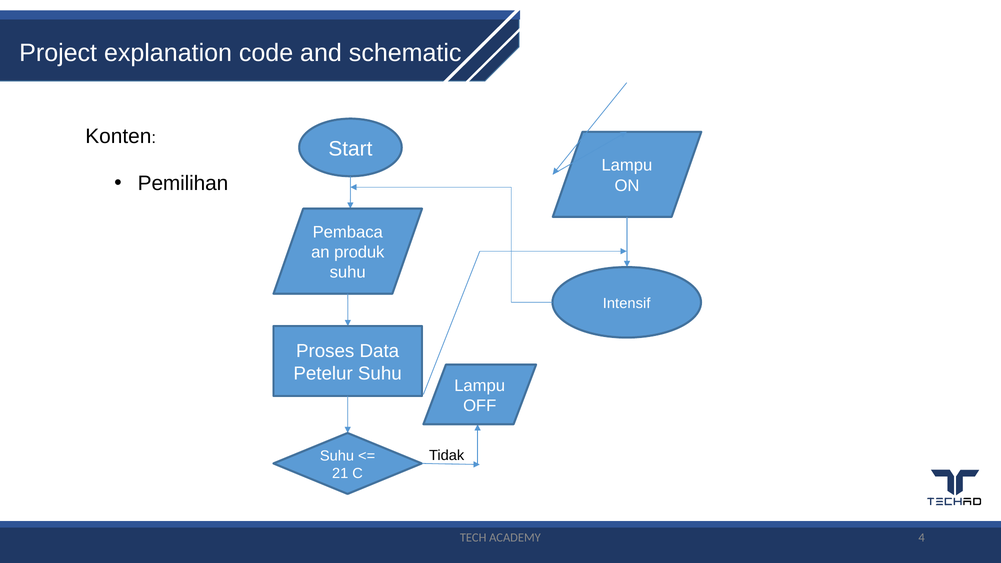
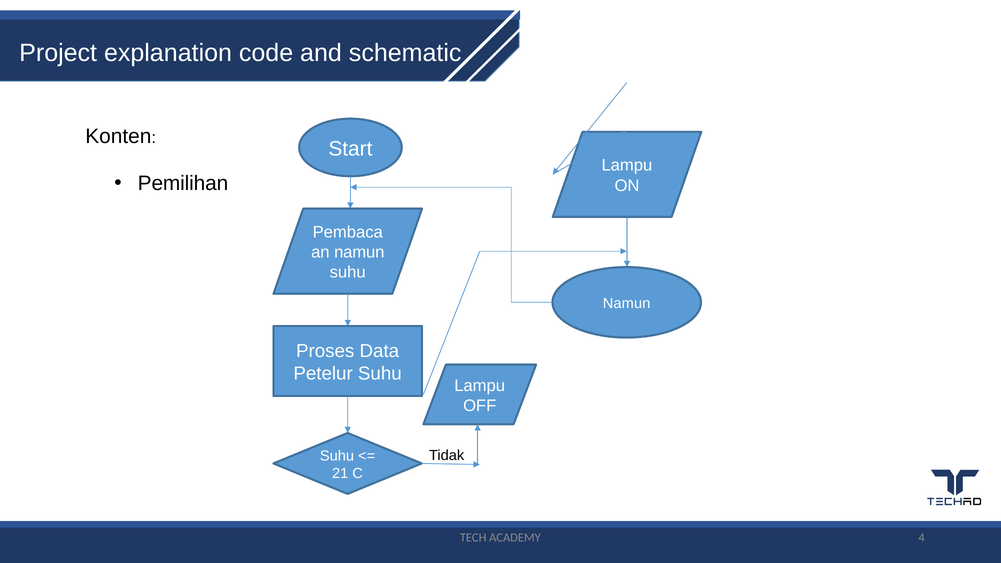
produk at (359, 252): produk -> namun
Intensif at (627, 303): Intensif -> Namun
